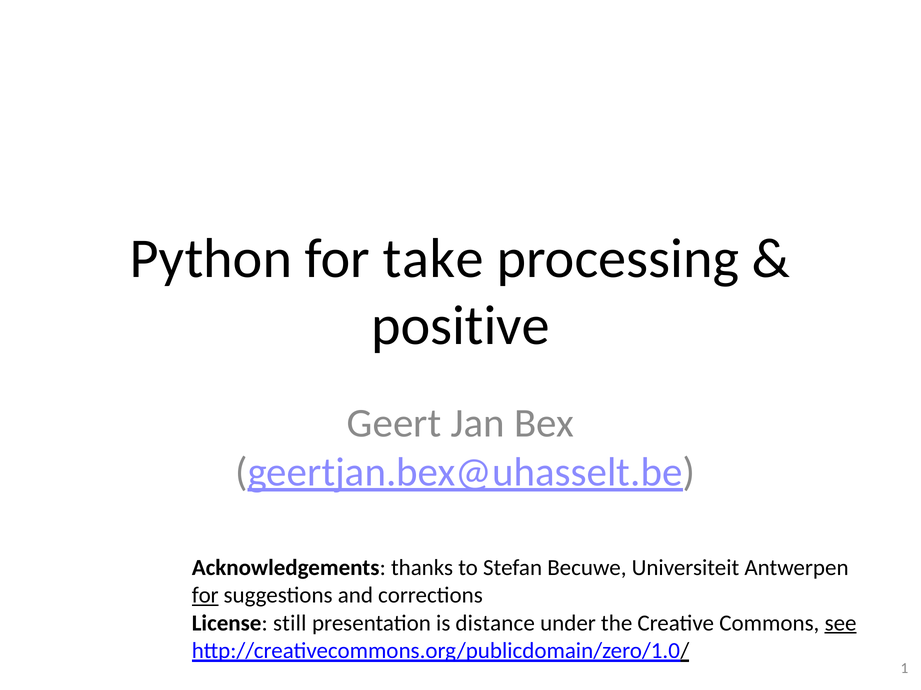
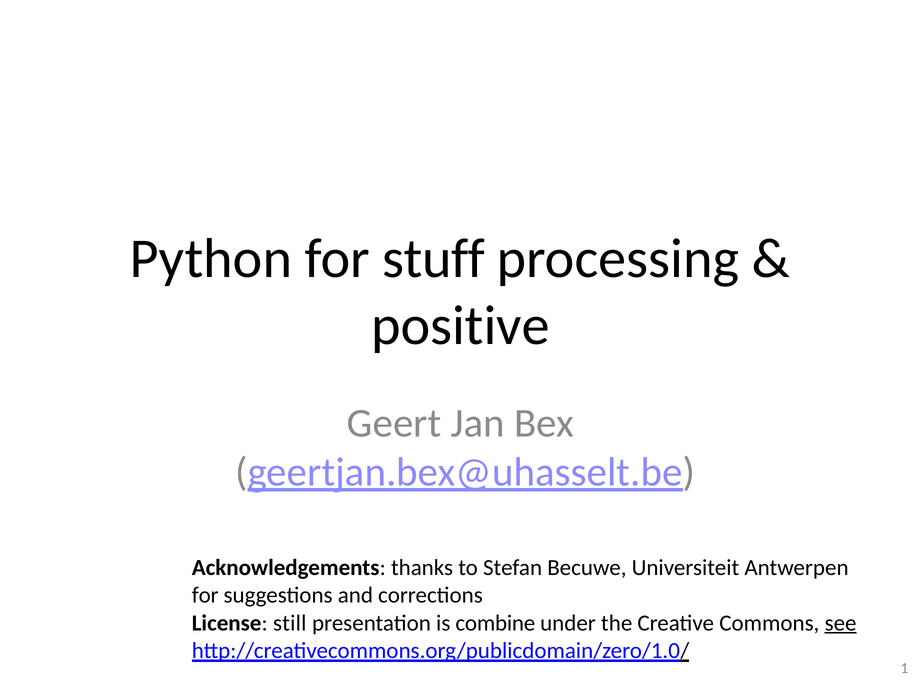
take: take -> stuff
for at (205, 596) underline: present -> none
distance: distance -> combine
